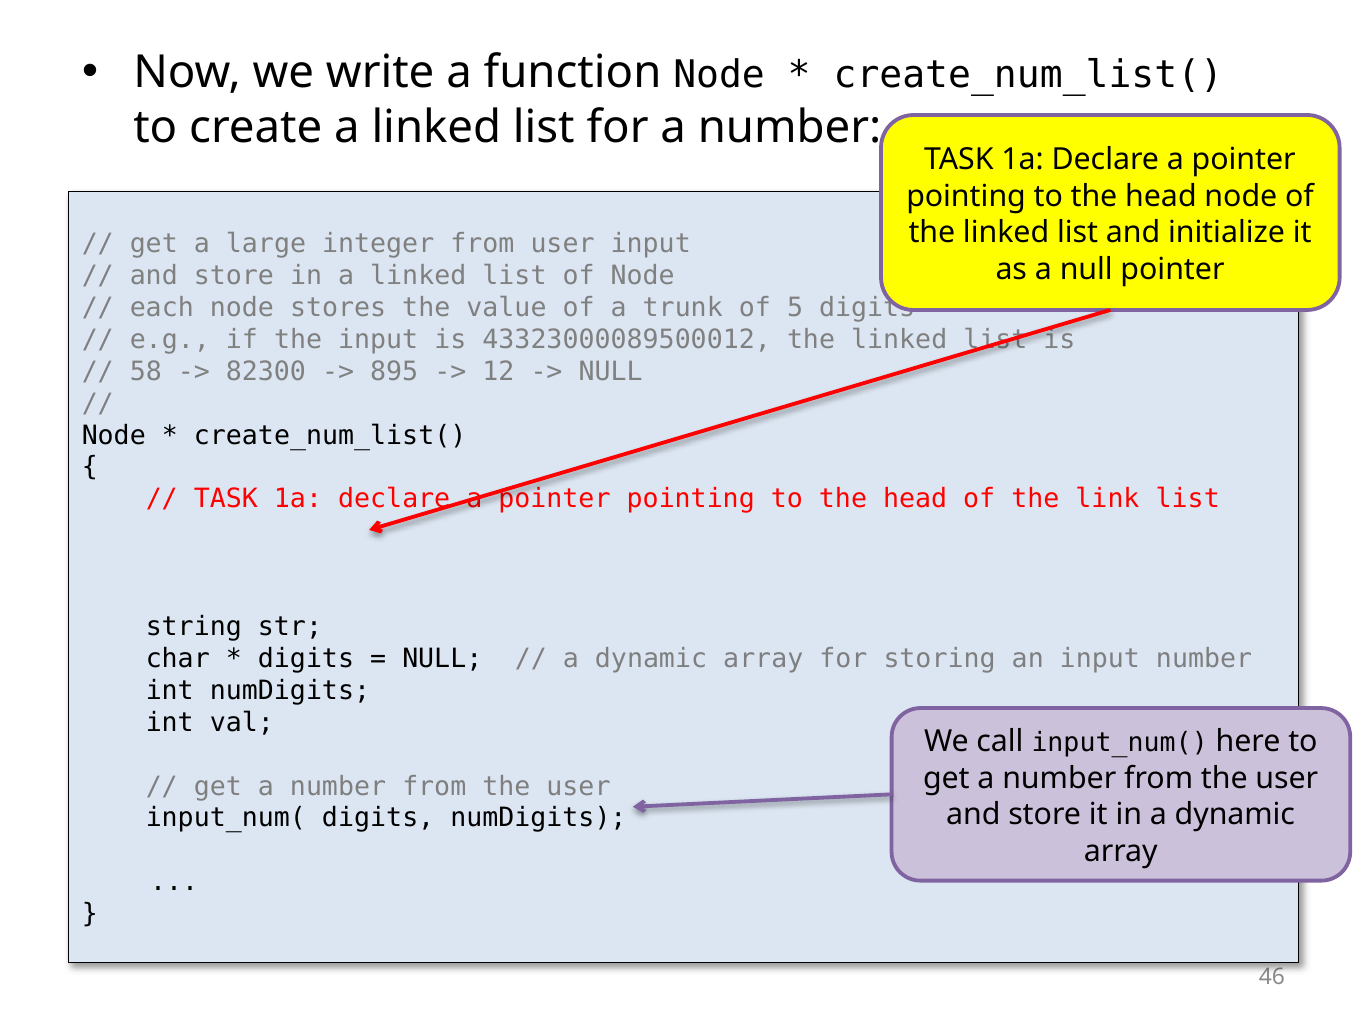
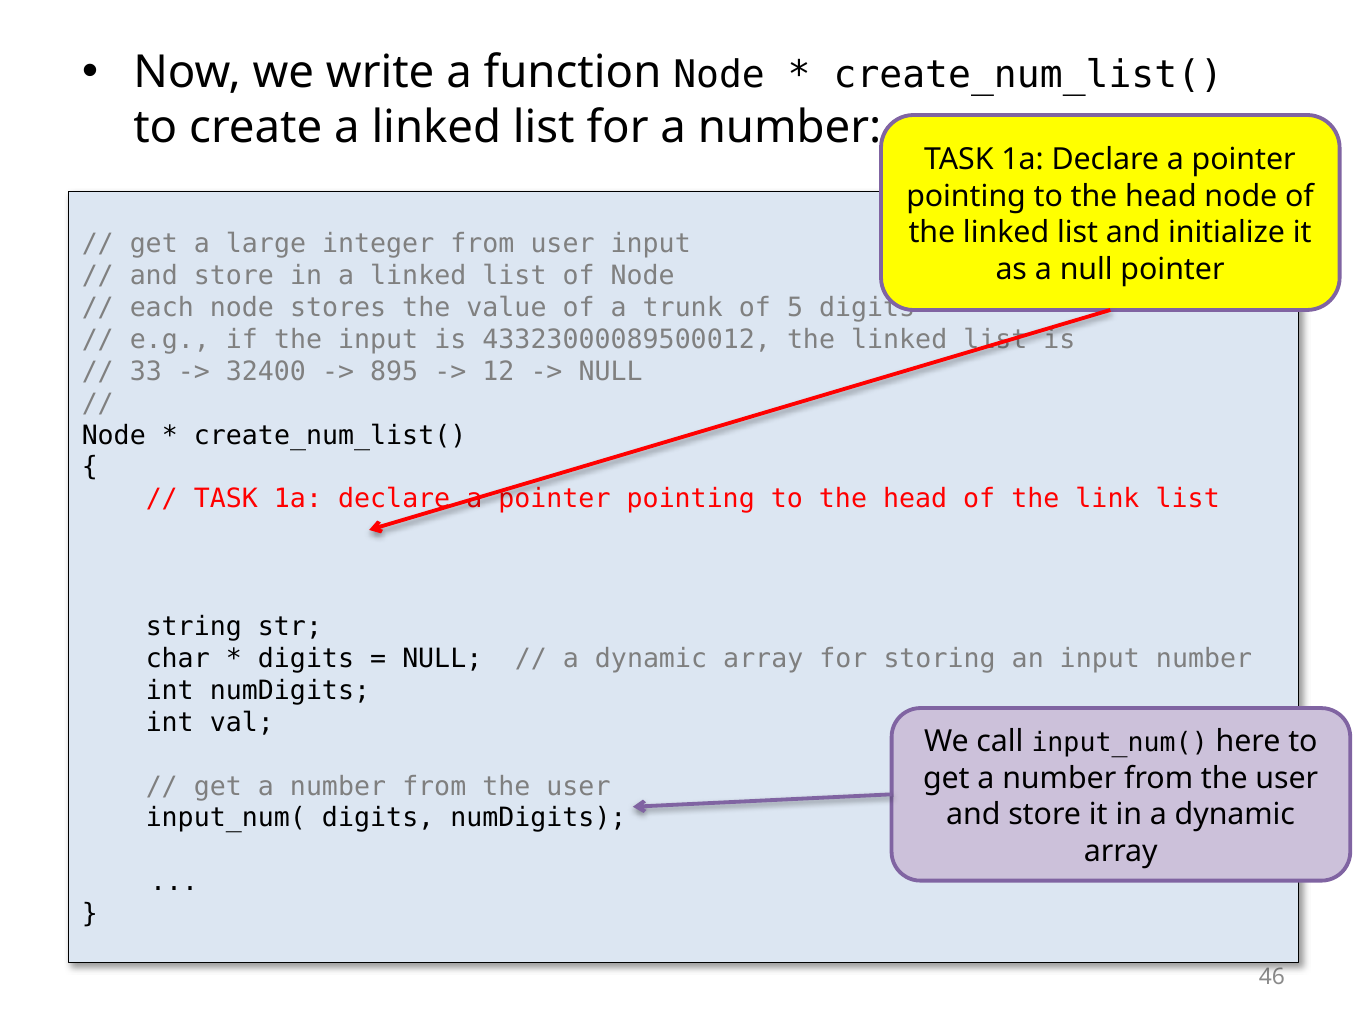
58: 58 -> 33
82300: 82300 -> 32400
